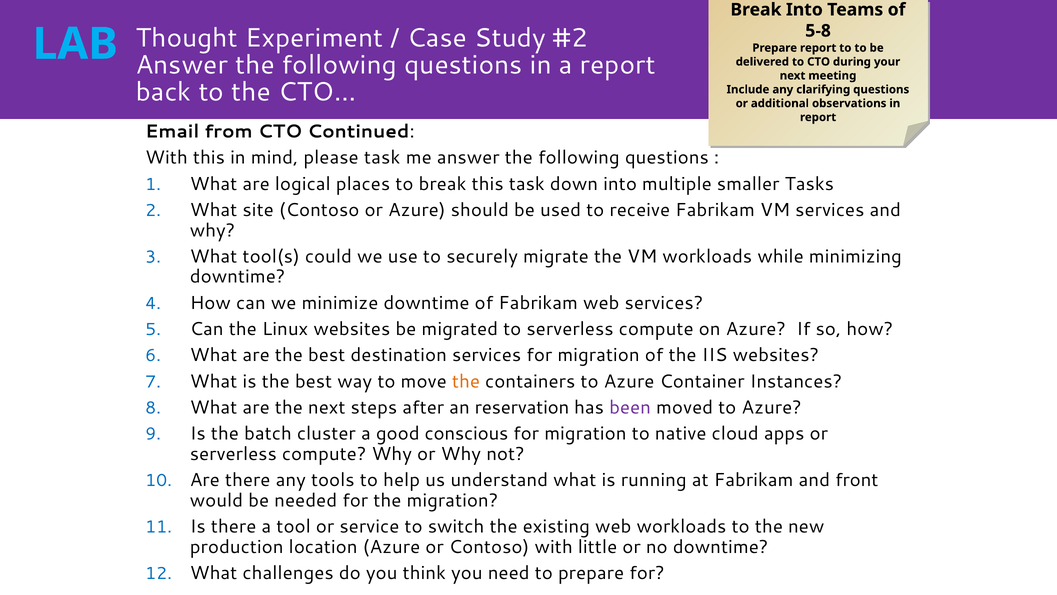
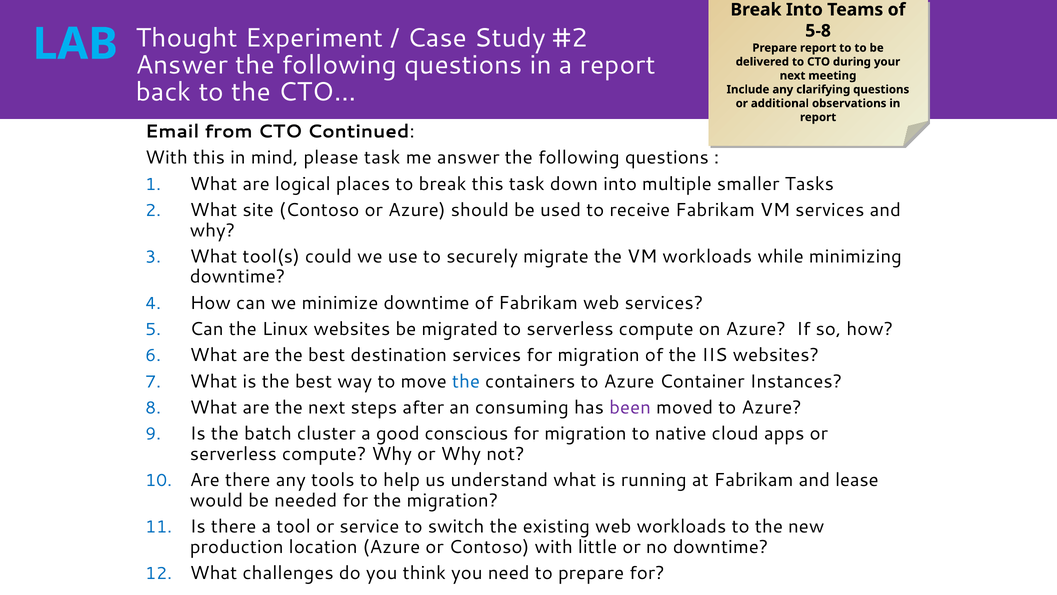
the at (466, 381) colour: orange -> blue
reservation: reservation -> consuming
front: front -> lease
